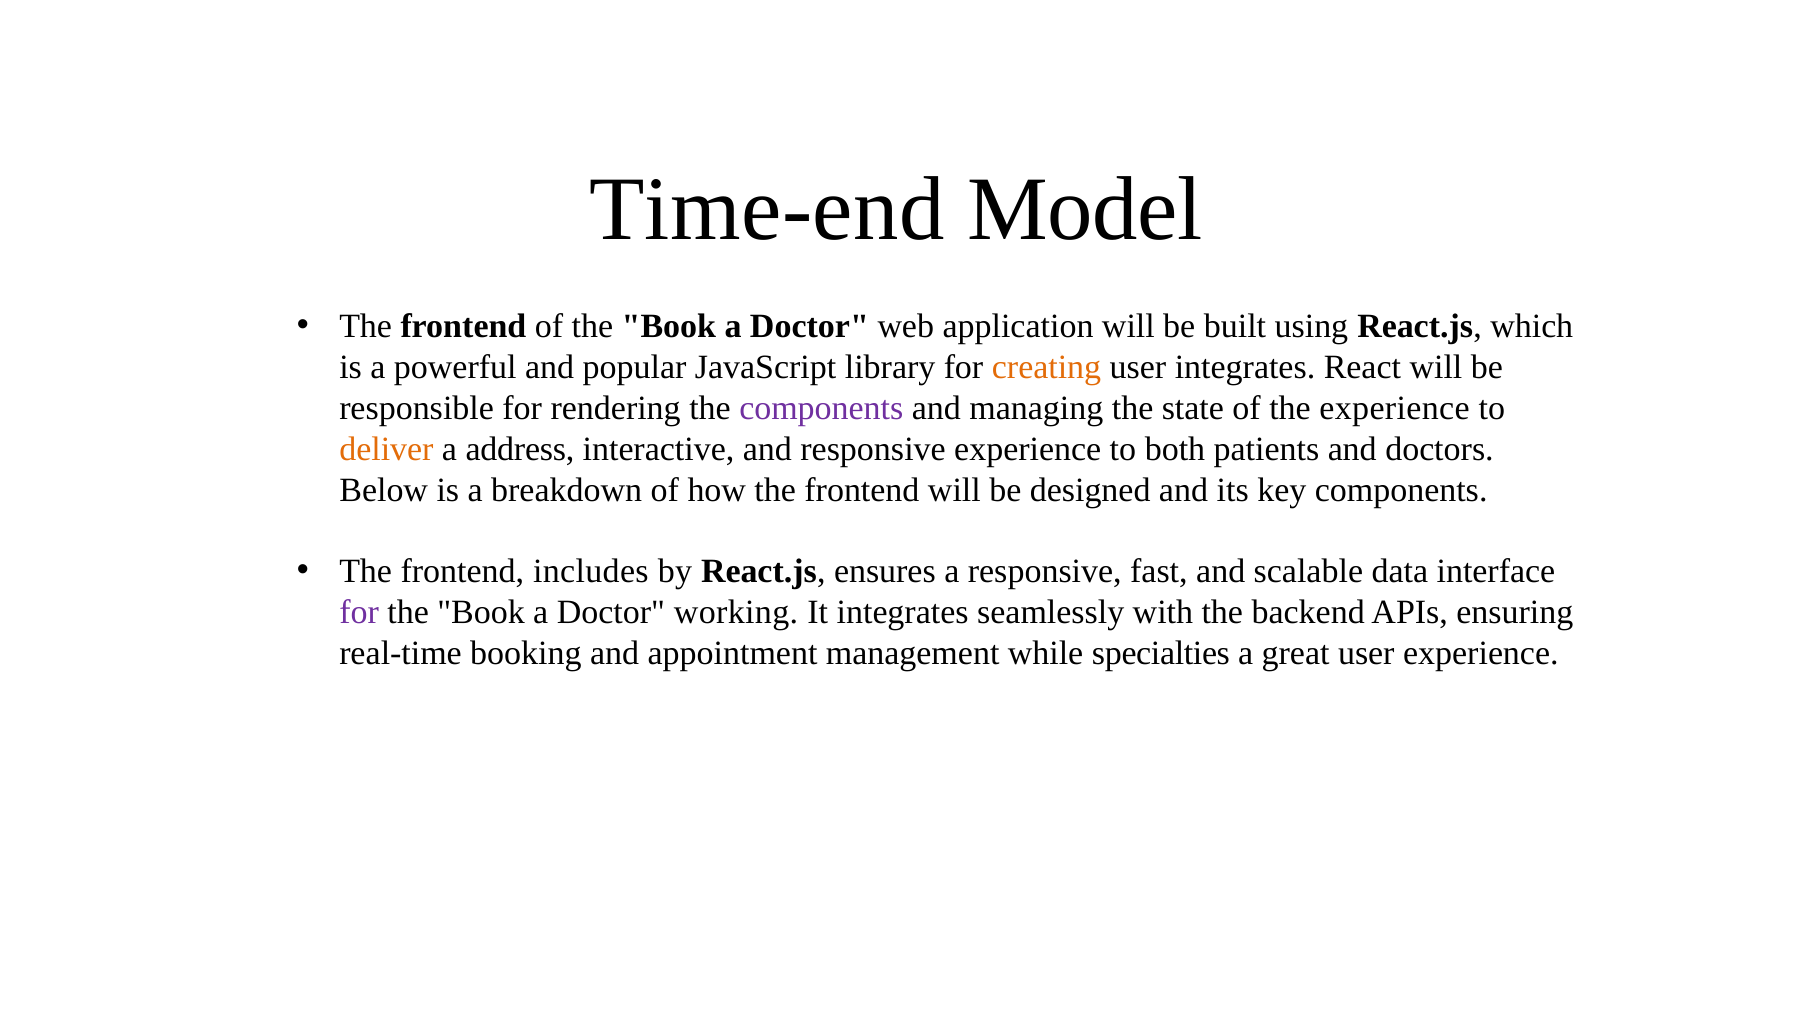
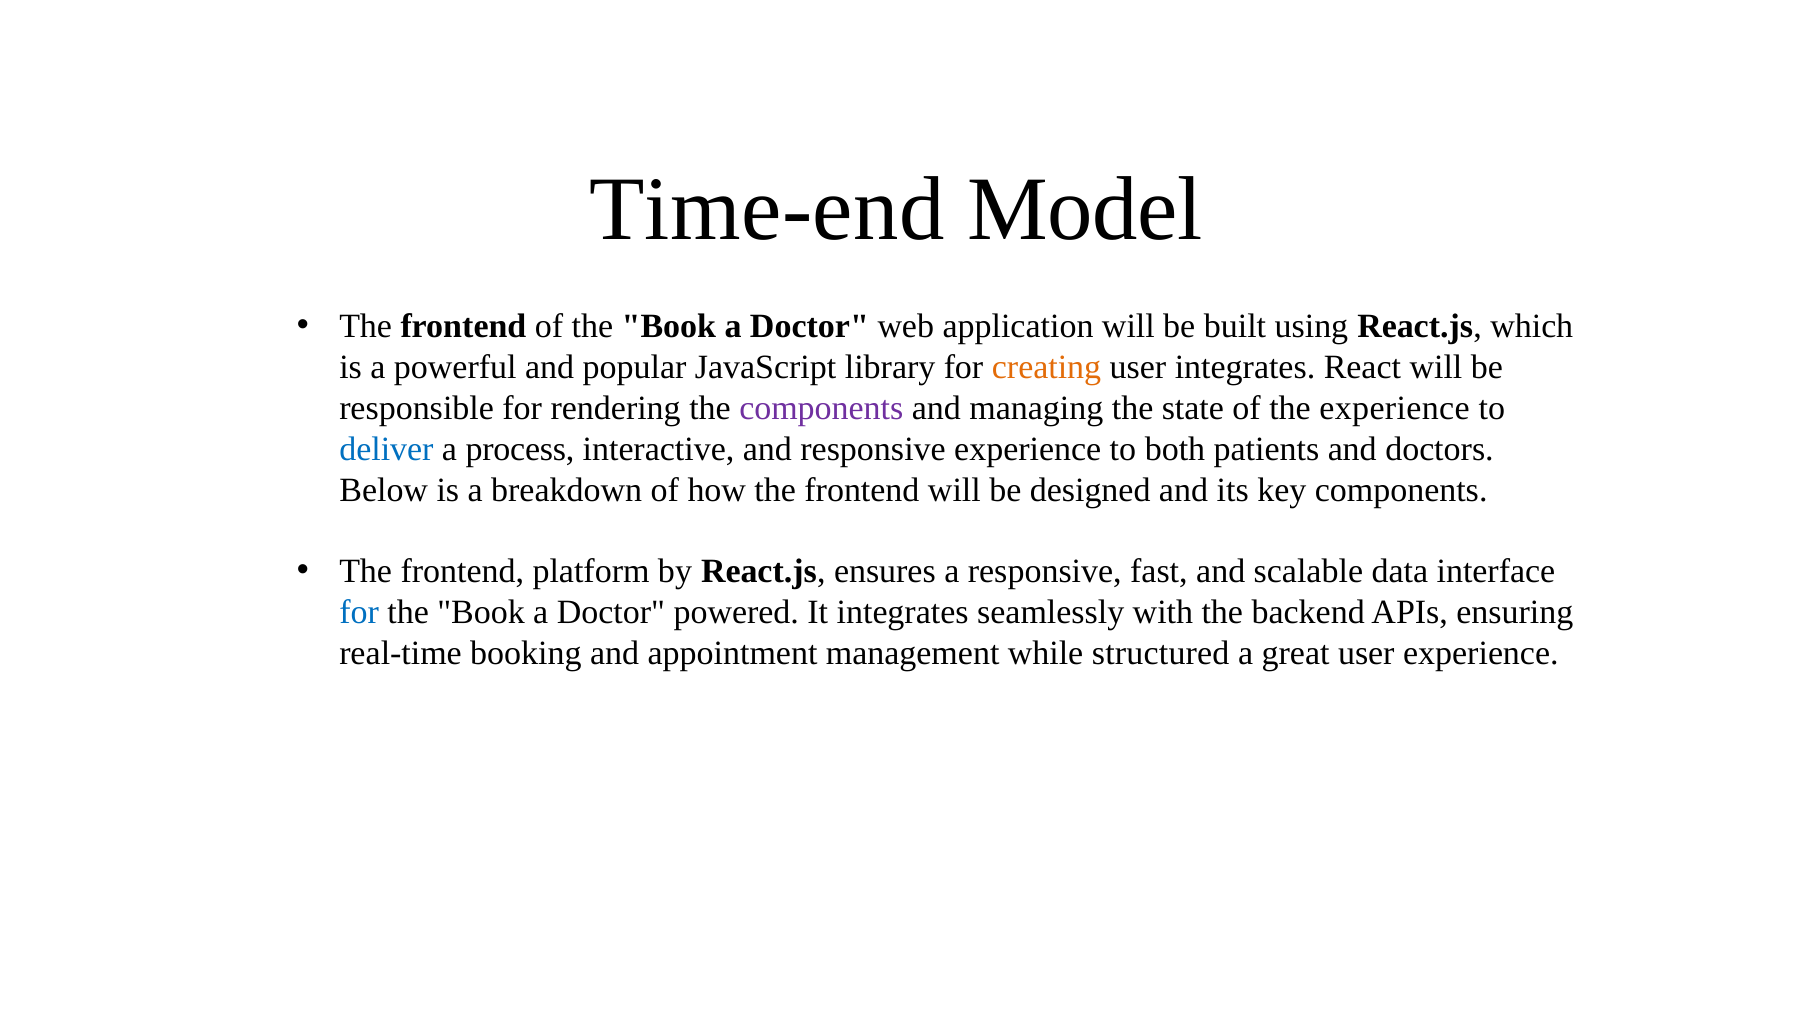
deliver colour: orange -> blue
address: address -> process
includes: includes -> platform
for at (359, 612) colour: purple -> blue
working: working -> powered
specialties: specialties -> structured
